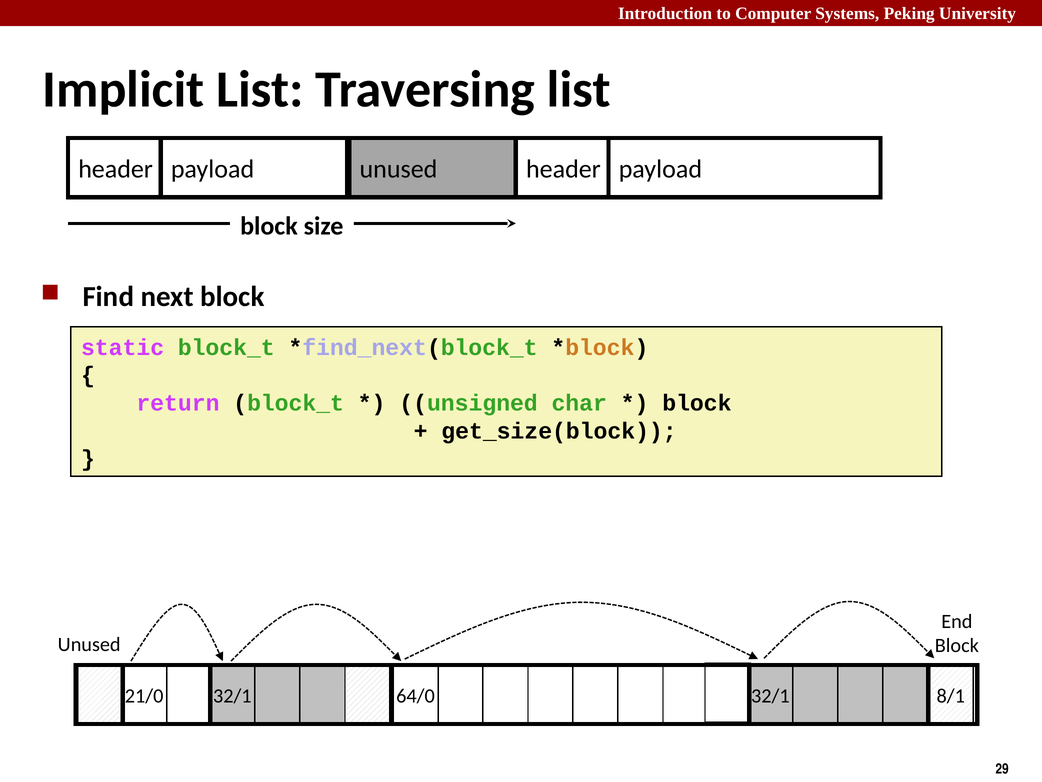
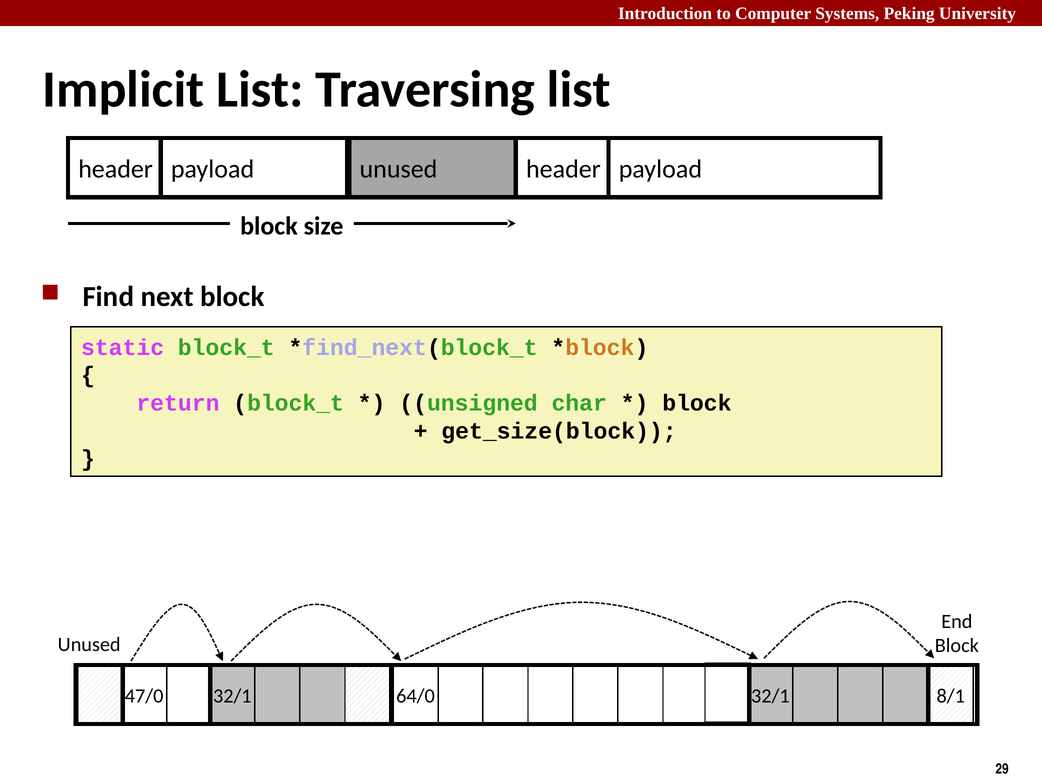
21/0: 21/0 -> 47/0
